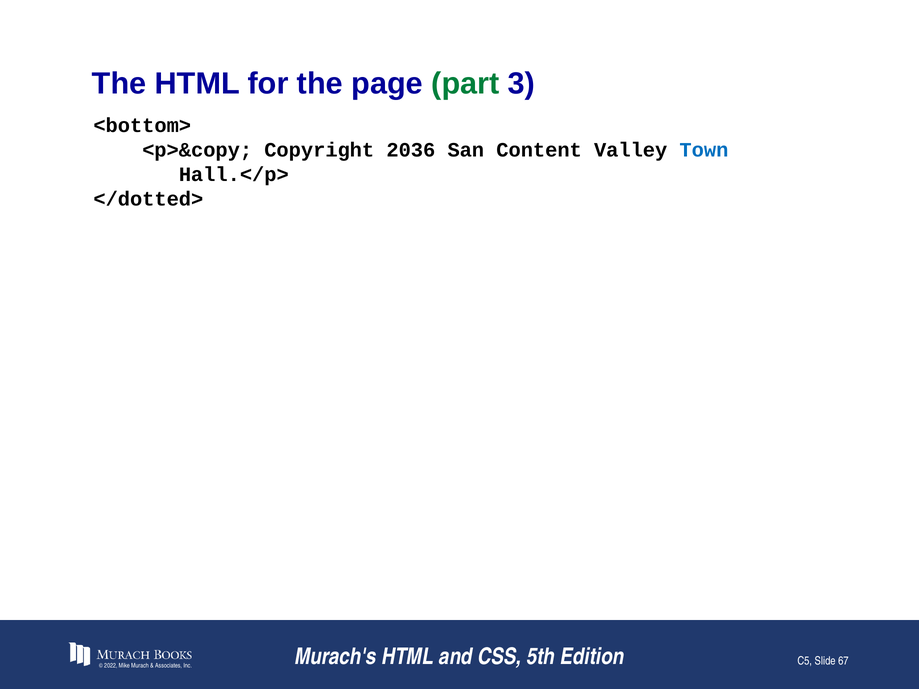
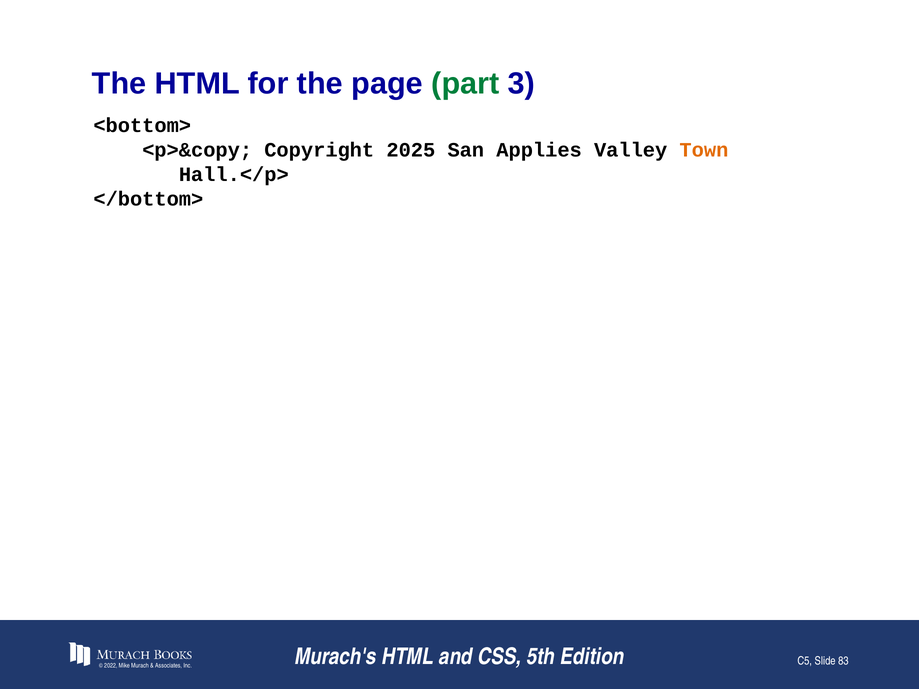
2036: 2036 -> 2025
Content: Content -> Applies
Town colour: blue -> orange
</dotted>: </dotted> -> </bottom>
67: 67 -> 83
